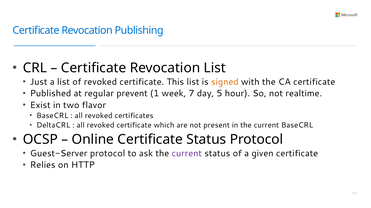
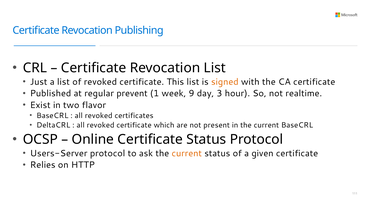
7: 7 -> 9
5: 5 -> 3
Guest-Server: Guest-Server -> Users-Server
current at (187, 154) colour: purple -> orange
